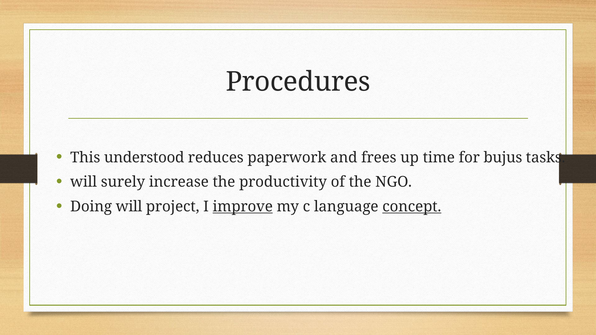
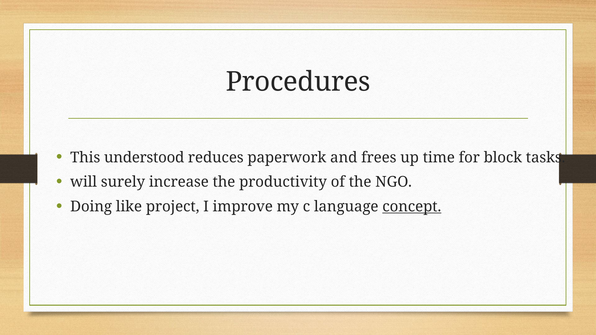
bujus: bujus -> block
Doing will: will -> like
improve underline: present -> none
